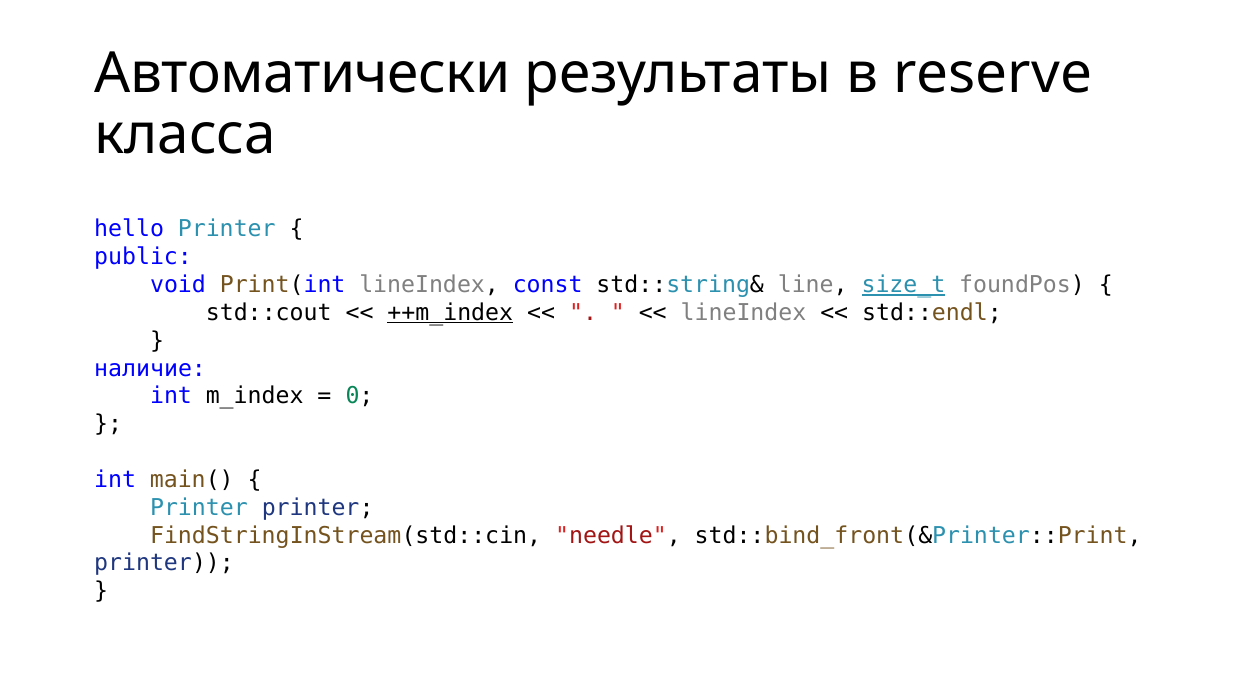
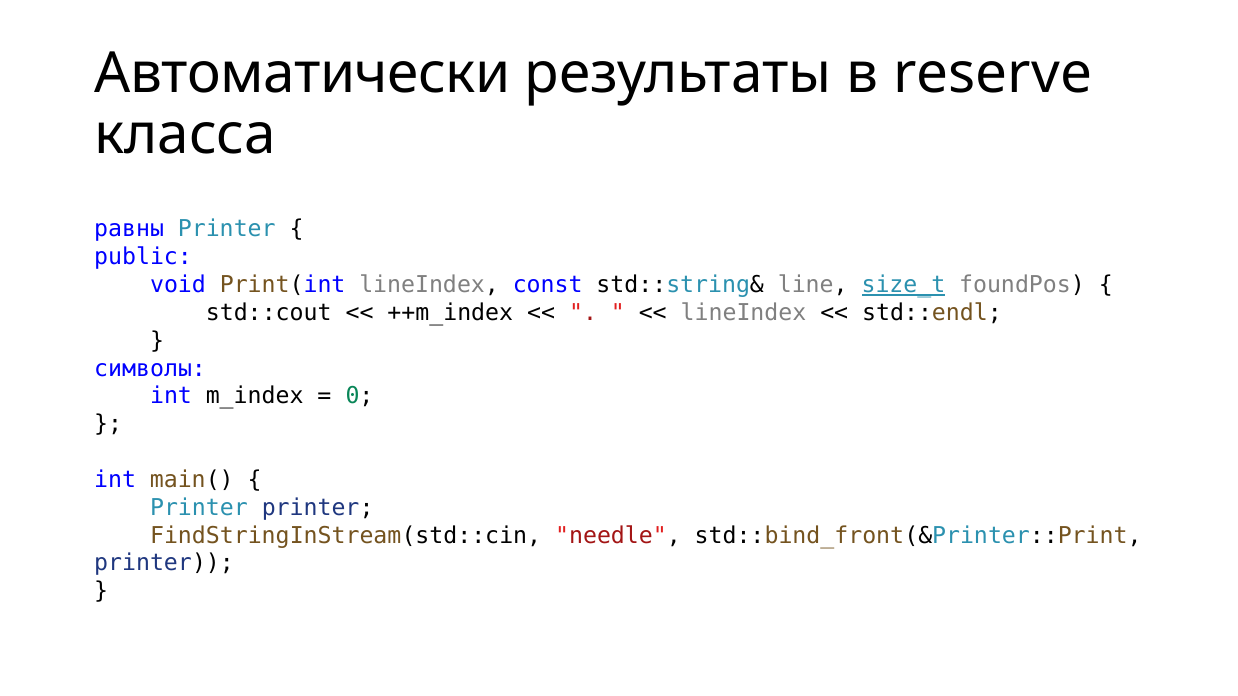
hello: hello -> равны
++m_index underline: present -> none
наличие: наличие -> символы
